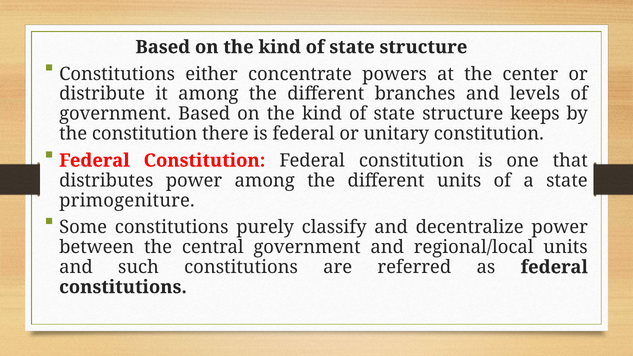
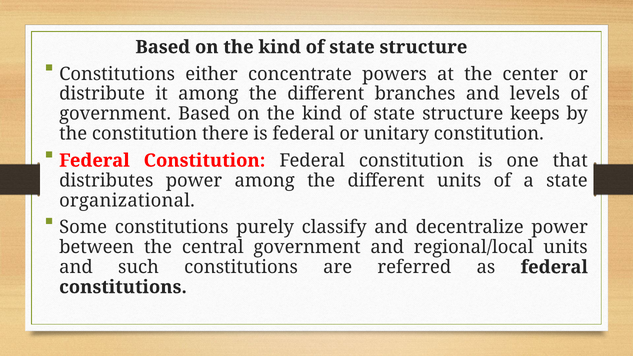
primogeniture: primogeniture -> organizational
